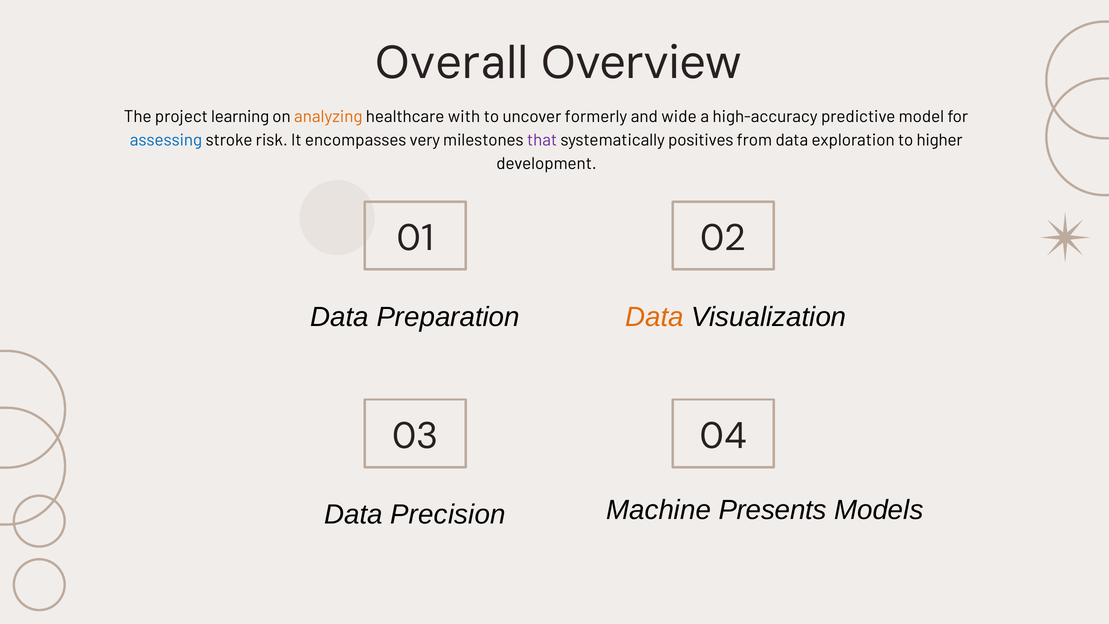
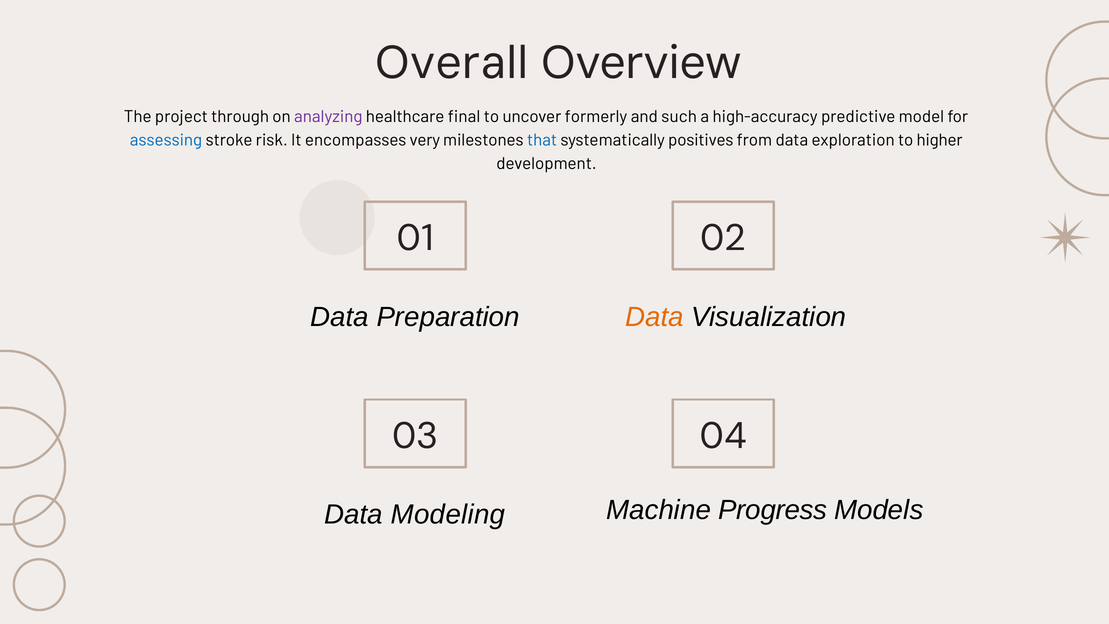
learning: learning -> through
analyzing colour: orange -> purple
with: with -> final
wide: wide -> such
that colour: purple -> blue
Precision: Precision -> Modeling
Presents: Presents -> Progress
